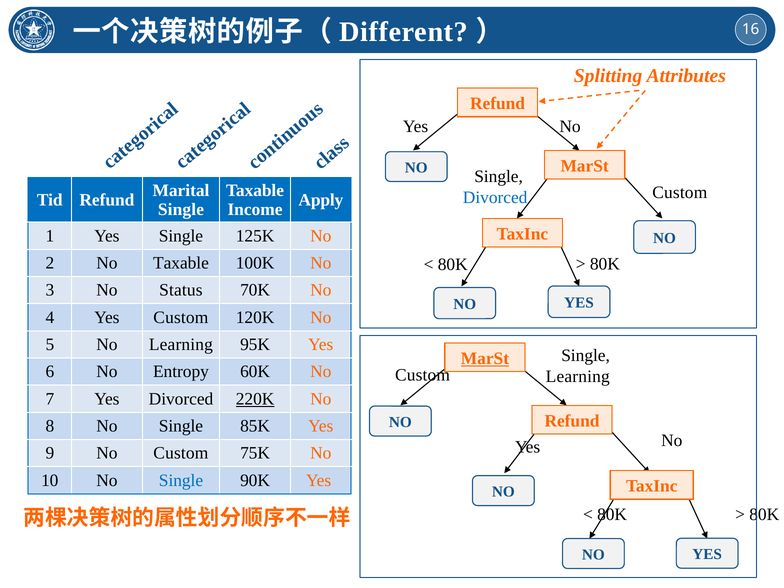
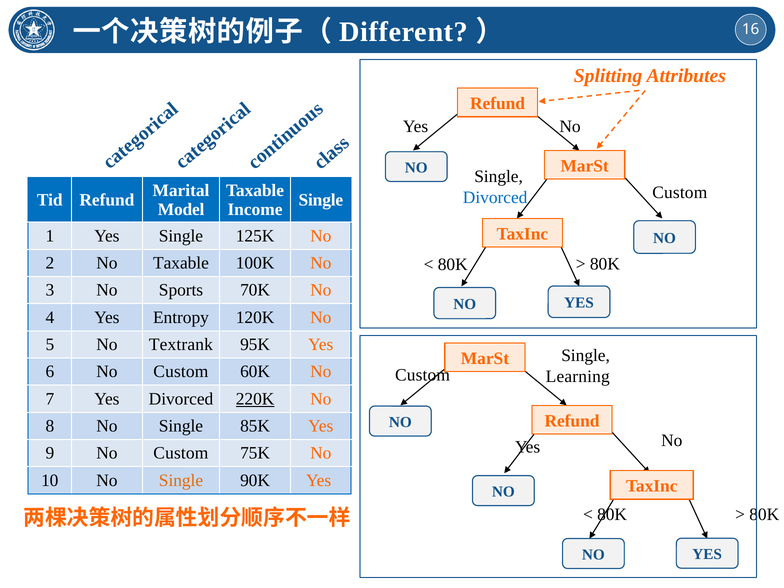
Apply at (321, 200): Apply -> Single
Single at (181, 210): Single -> Model
Status: Status -> Sports
Yes Custom: Custom -> Entropy
No Learning: Learning -> Textrank
MarSt at (485, 359) underline: present -> none
6 No Entropy: Entropy -> Custom
Single at (181, 480) colour: blue -> orange
